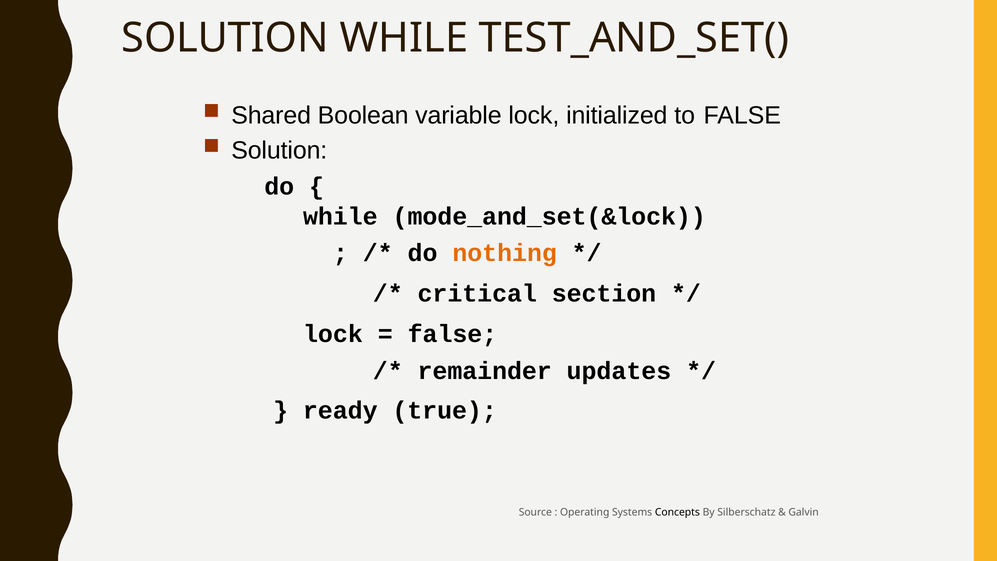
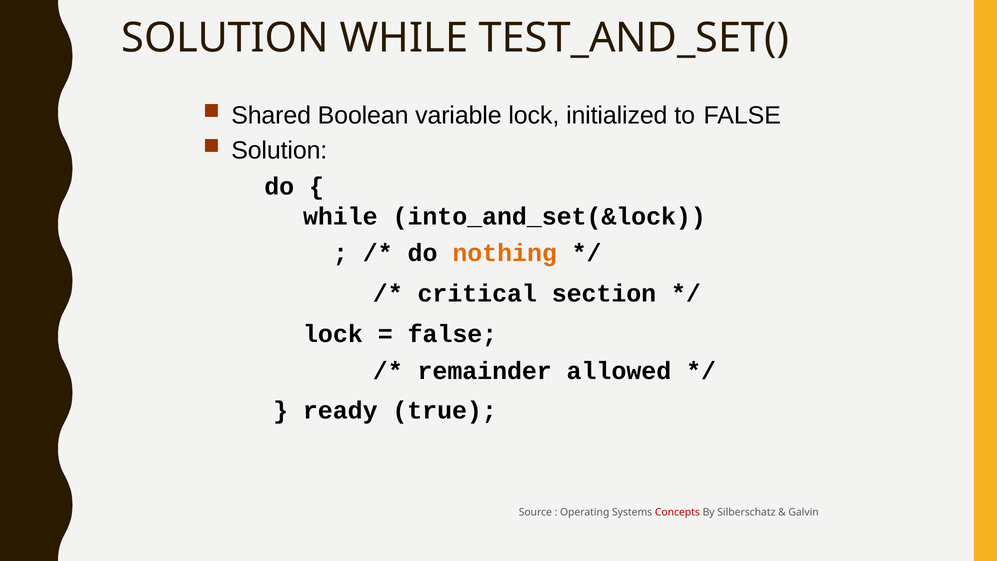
mode_and_set(&lock: mode_and_set(&lock -> into_and_set(&lock
updates: updates -> allowed
Concepts colour: black -> red
